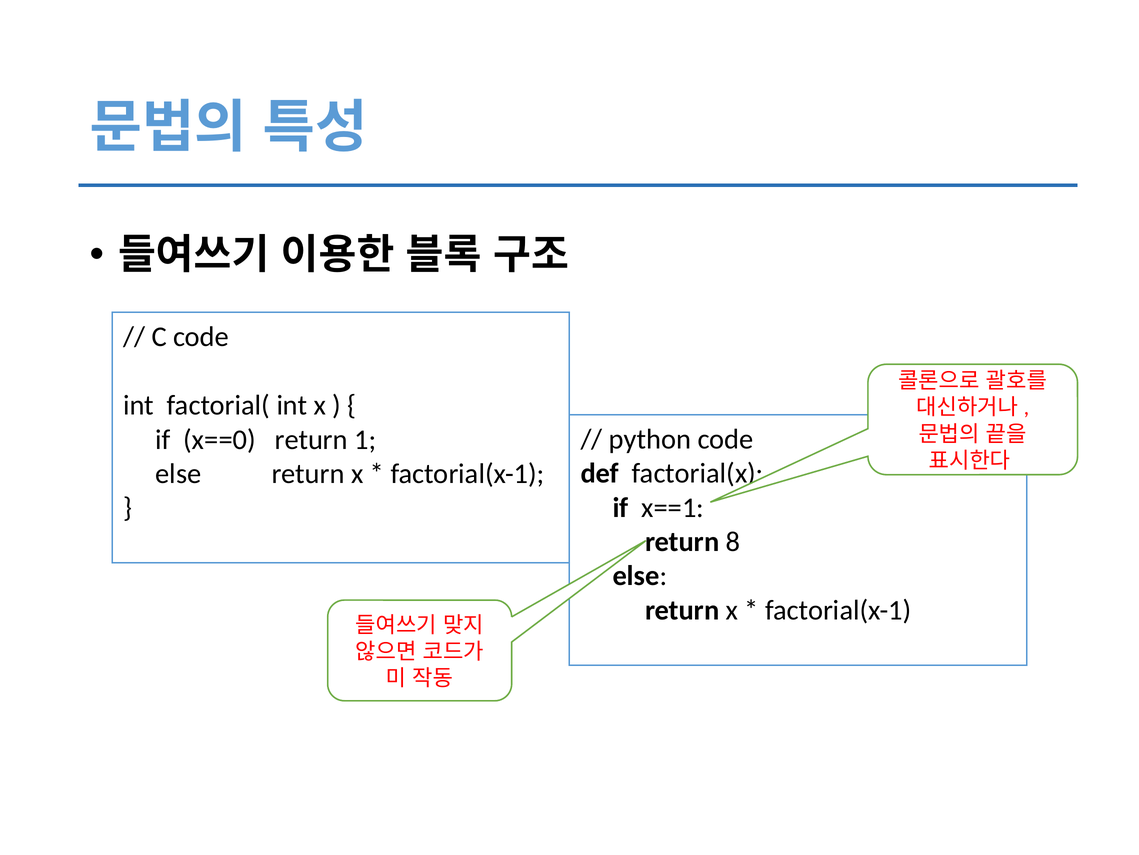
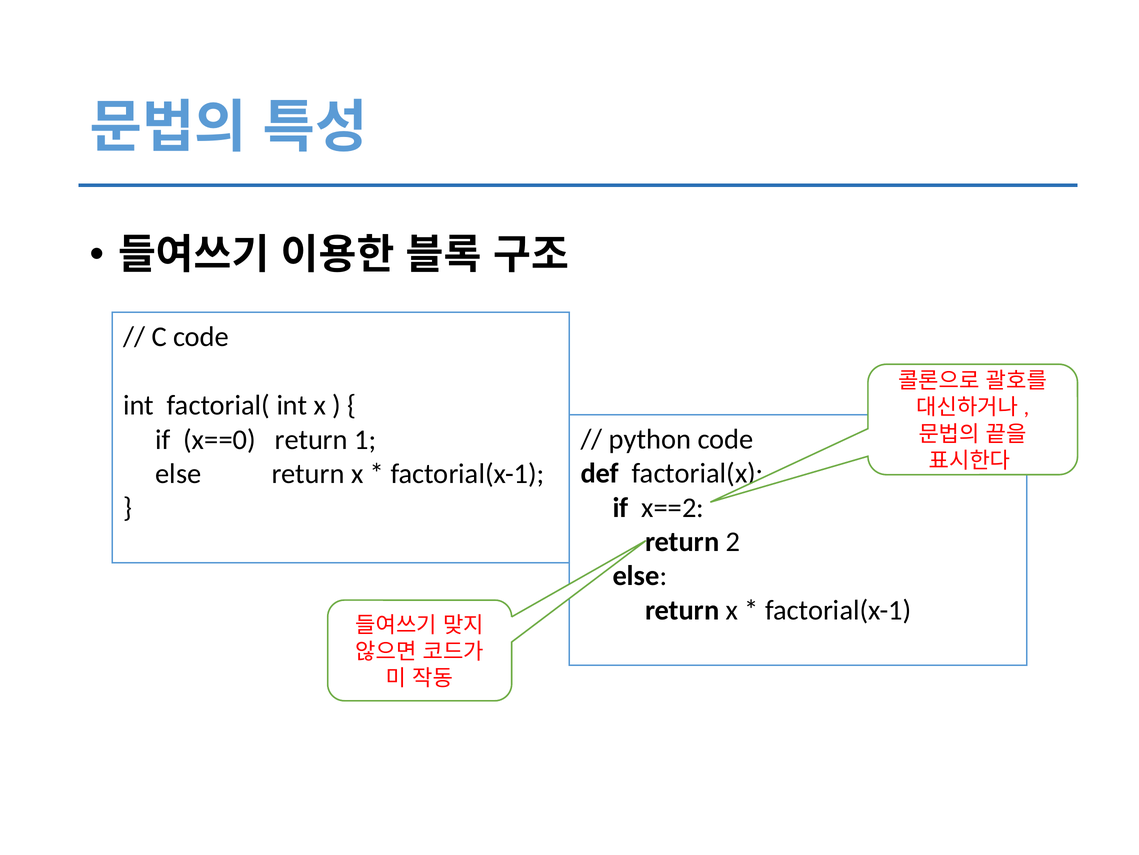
x==1: x==1 -> x==2
8: 8 -> 2
